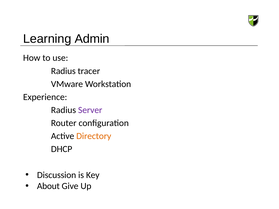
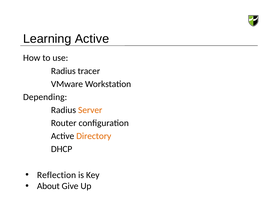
Learning Admin: Admin -> Active
Experience: Experience -> Depending
Server colour: purple -> orange
Discussion: Discussion -> Reflection
